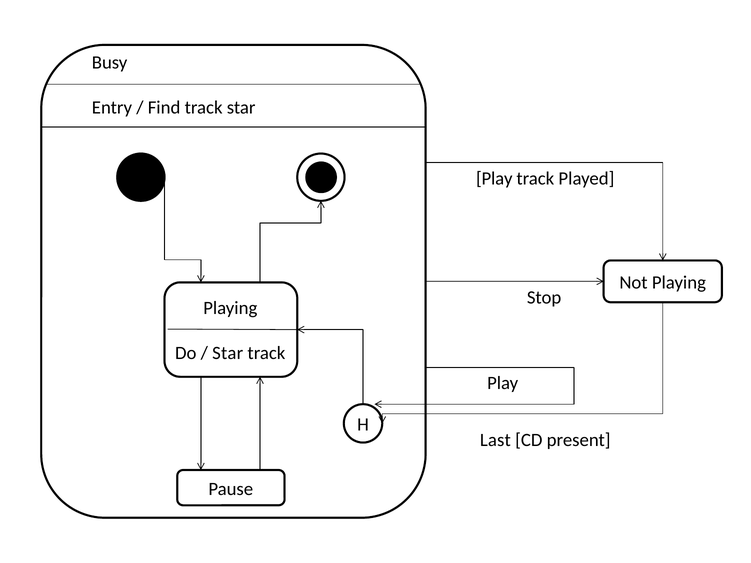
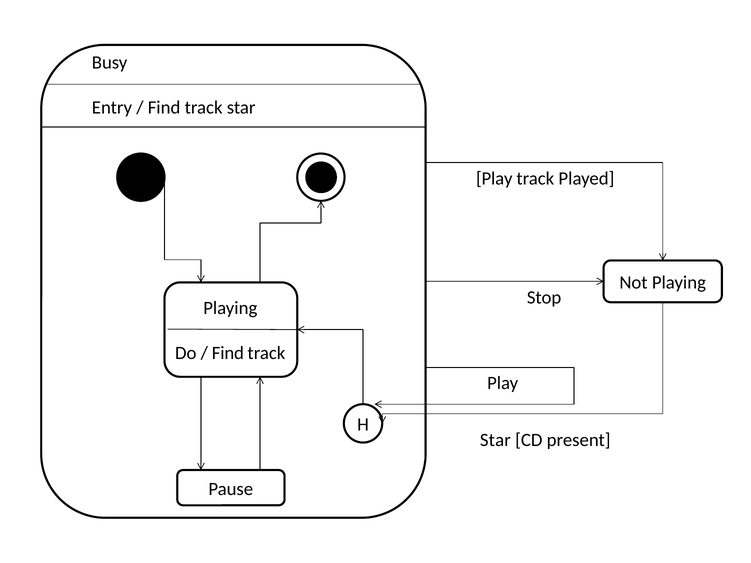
Star at (228, 353): Star -> Find
Last at (495, 440): Last -> Star
